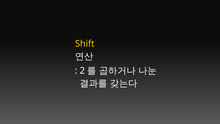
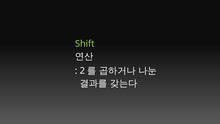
Shift colour: yellow -> light green
